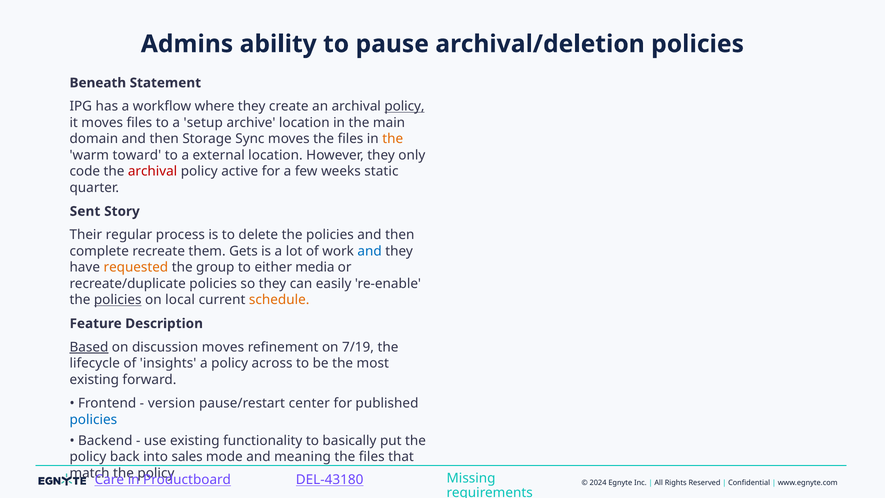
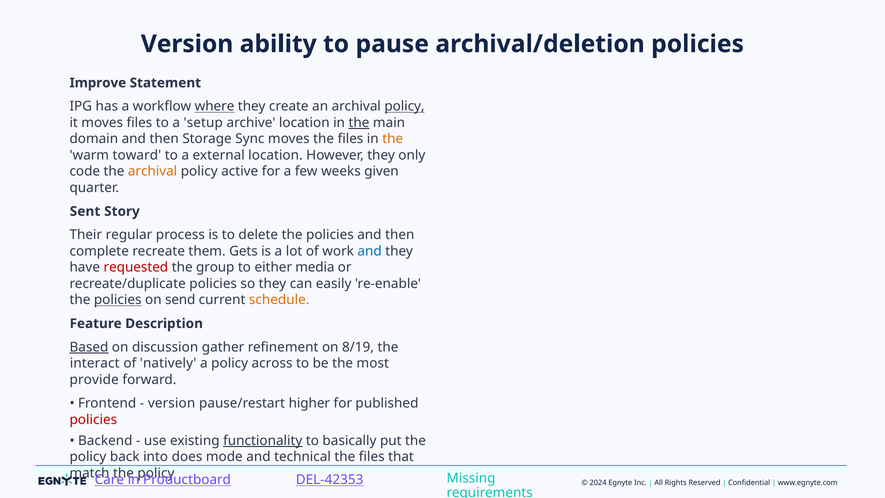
Admins at (187, 44): Admins -> Version
Beneath: Beneath -> Improve
where underline: none -> present
the at (359, 123) underline: none -> present
archival at (153, 171) colour: red -> orange
static: static -> given
requested colour: orange -> red
local: local -> send
discussion moves: moves -> gather
7/19: 7/19 -> 8/19
lifecycle: lifecycle -> interact
insights: insights -> natively
existing at (94, 380): existing -> provide
center: center -> higher
policies at (93, 419) colour: blue -> red
functionality underline: none -> present
sales: sales -> does
meaning: meaning -> technical
DEL-43180: DEL-43180 -> DEL-42353
